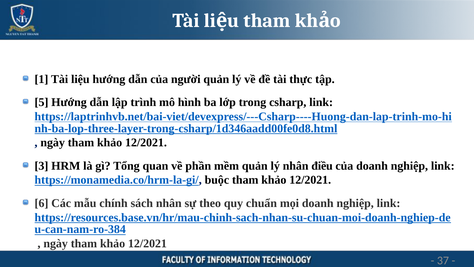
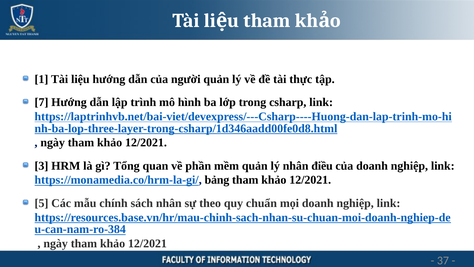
5: 5 -> 7
buộc: buộc -> bảng
6: 6 -> 5
